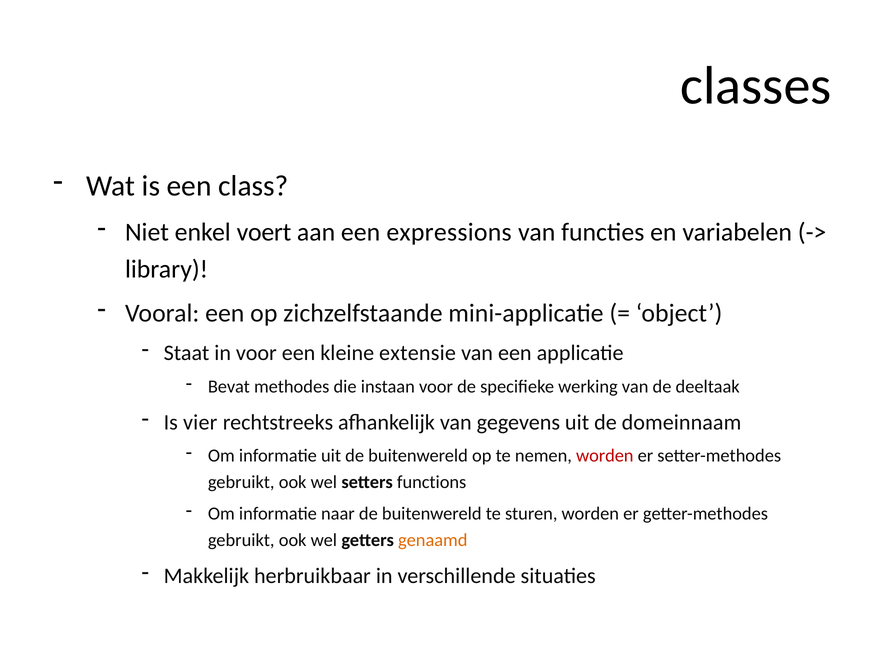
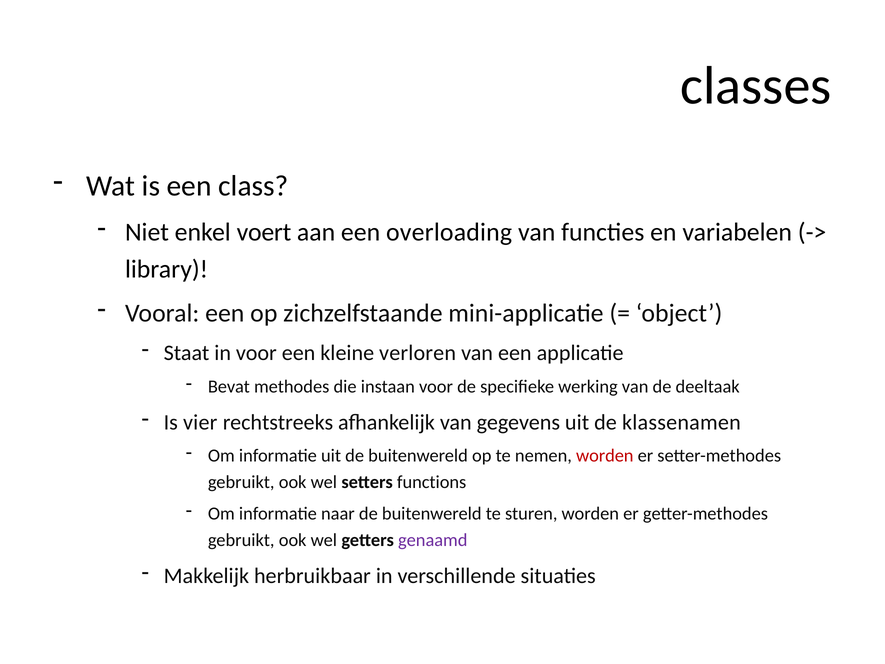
expressions: expressions -> overloading
extensie: extensie -> verloren
domeinnaam: domeinnaam -> klassenamen
genaamd colour: orange -> purple
